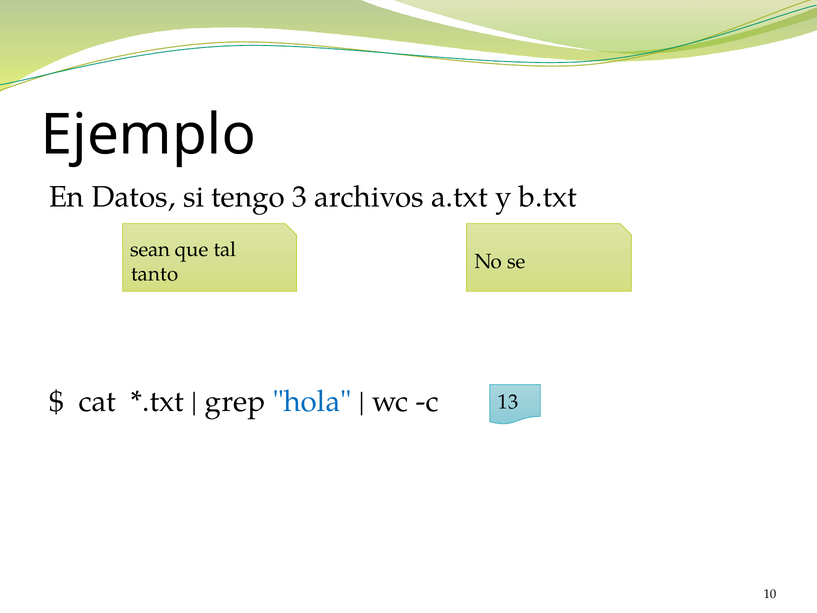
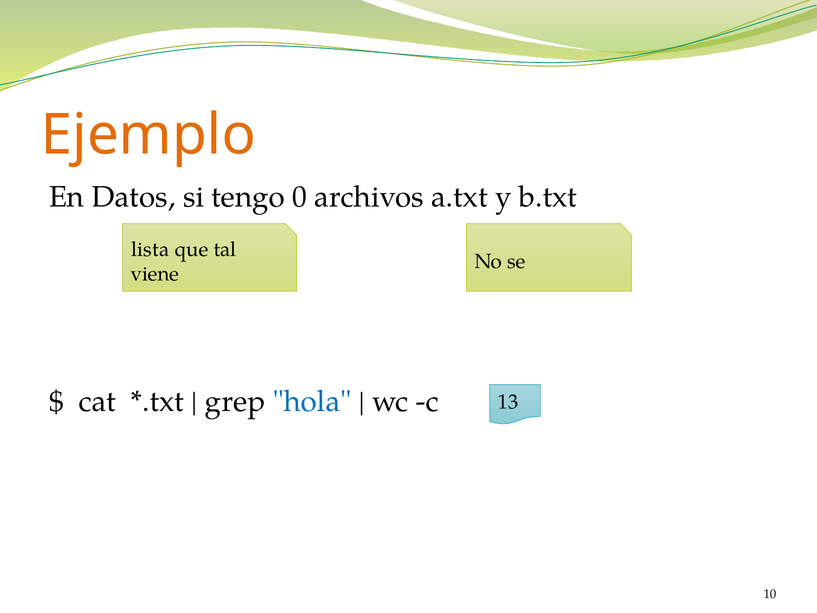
Ejemplo colour: black -> orange
3: 3 -> 0
sean: sean -> lista
tanto: tanto -> viene
